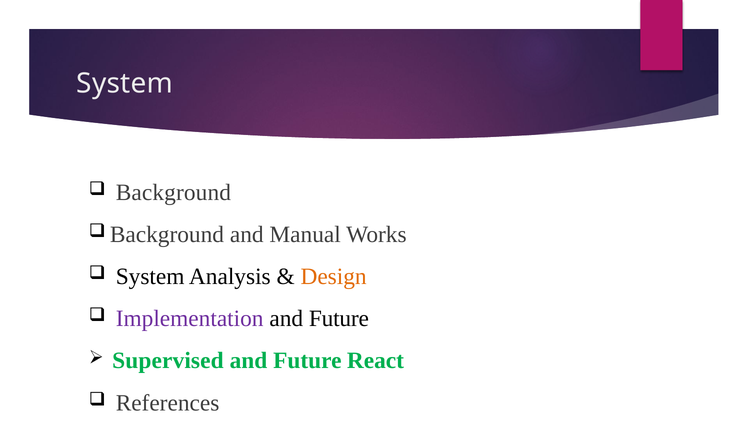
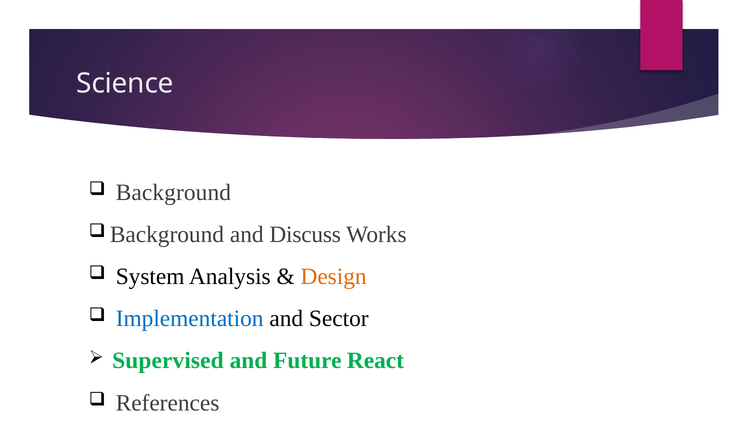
System at (125, 83): System -> Science
Manual: Manual -> Discuss
Implementation colour: purple -> blue
Future at (339, 318): Future -> Sector
